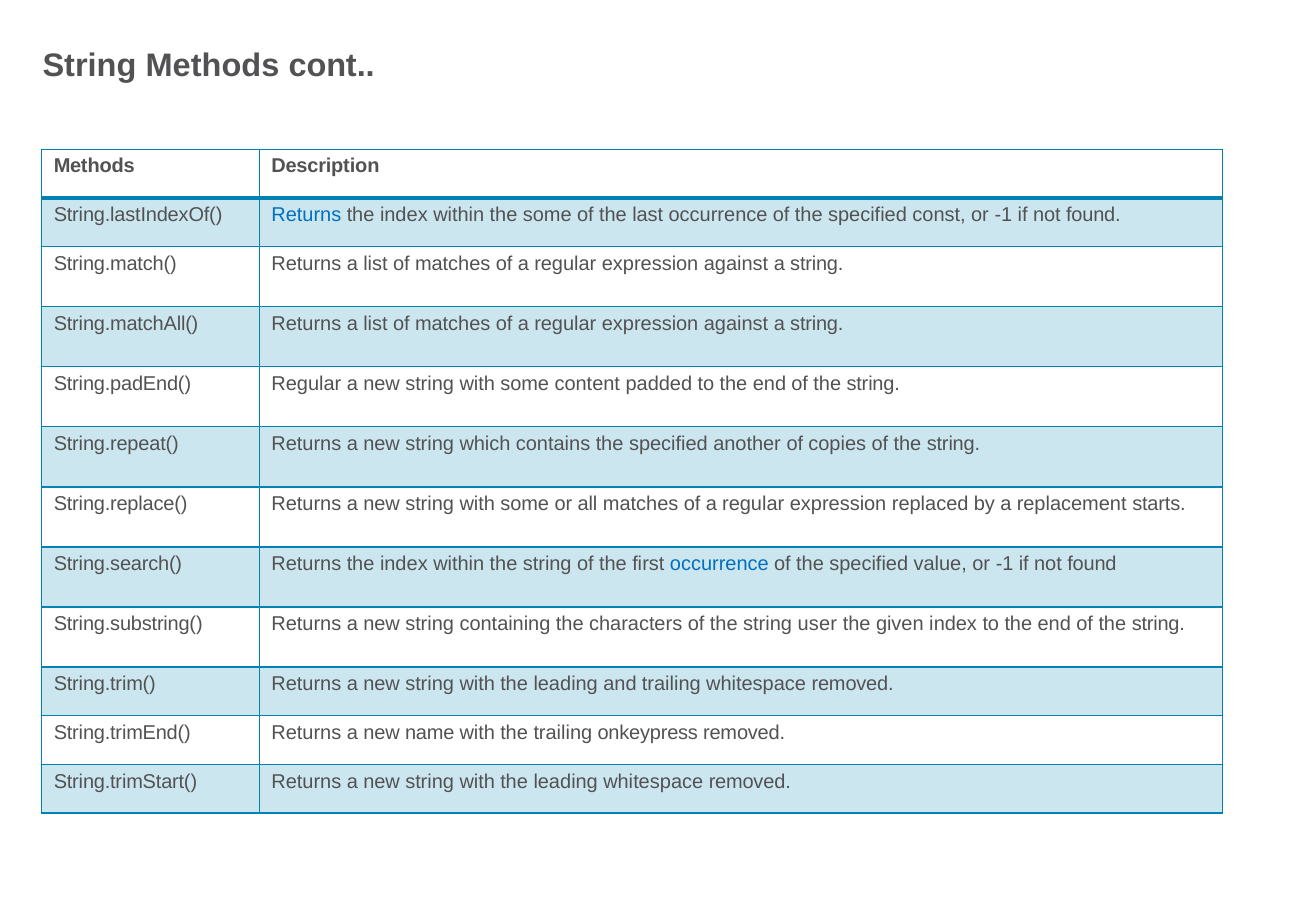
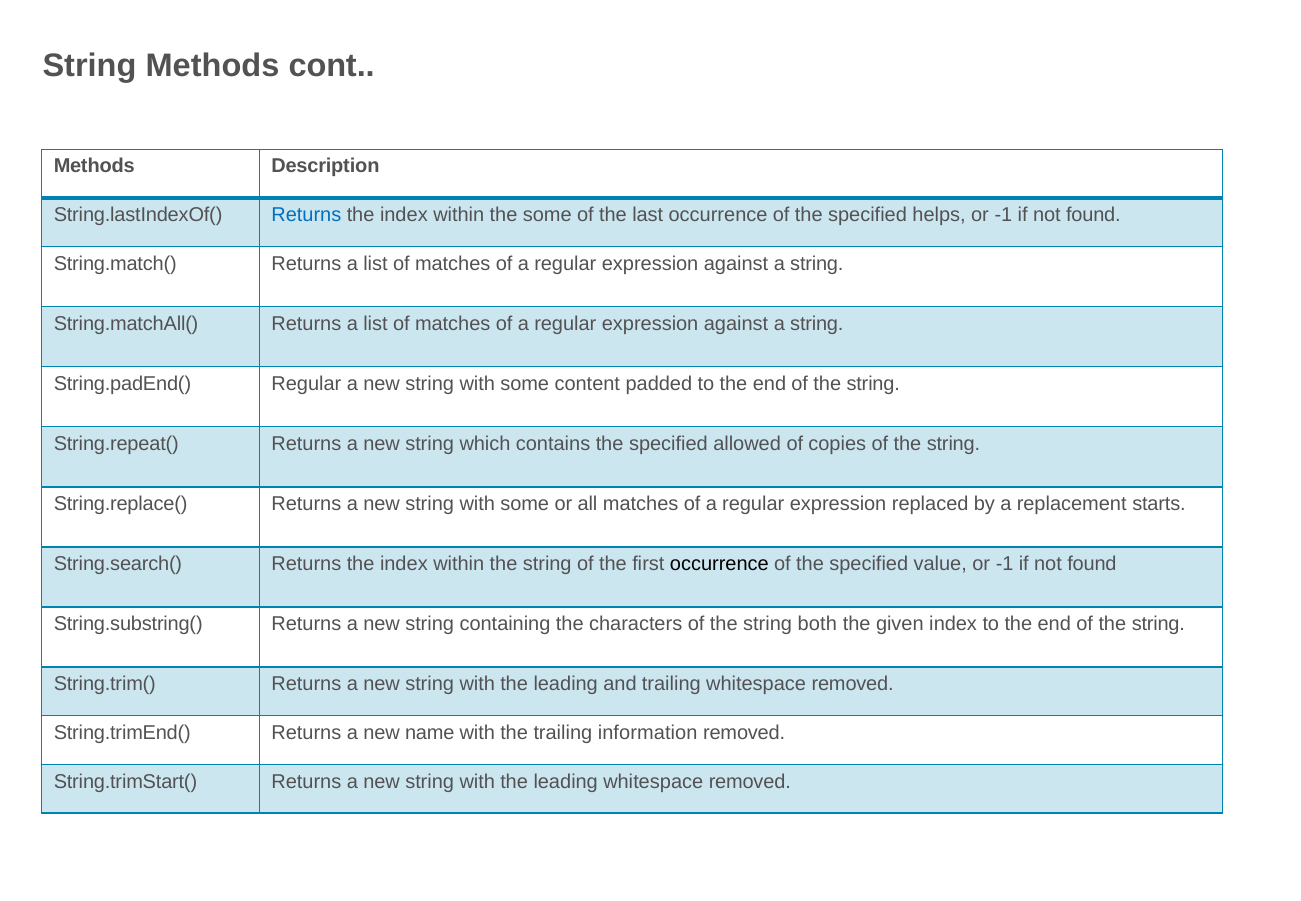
const: const -> helps
another: another -> allowed
occurrence at (719, 564) colour: blue -> black
user: user -> both
onkeypress: onkeypress -> information
